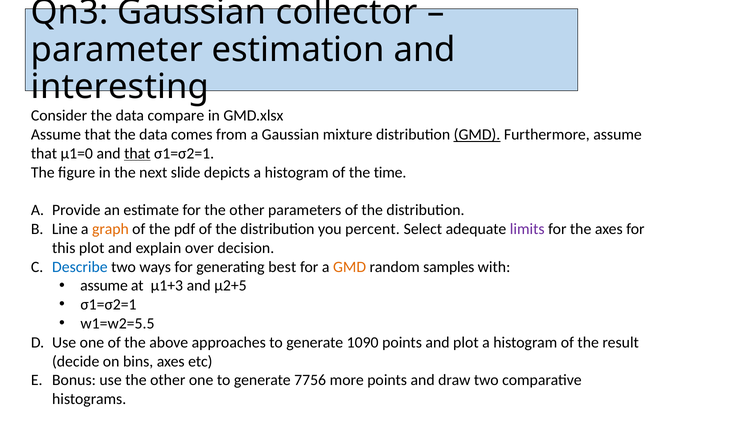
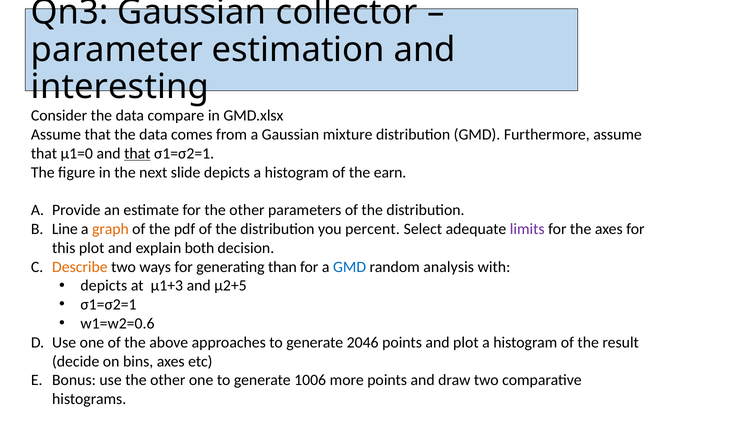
GMD at (477, 134) underline: present -> none
time: time -> earn
over: over -> both
Describe colour: blue -> orange
best: best -> than
GMD at (350, 267) colour: orange -> blue
samples: samples -> analysis
assume at (104, 286): assume -> depicts
w1=w2=5.5: w1=w2=5.5 -> w1=w2=0.6
1090: 1090 -> 2046
7756: 7756 -> 1006
